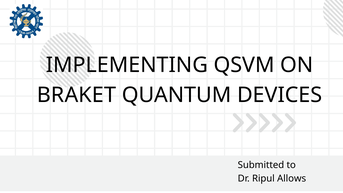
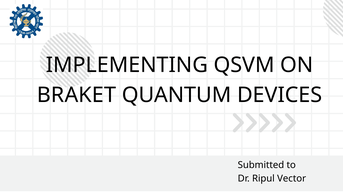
Allows: Allows -> Vector
